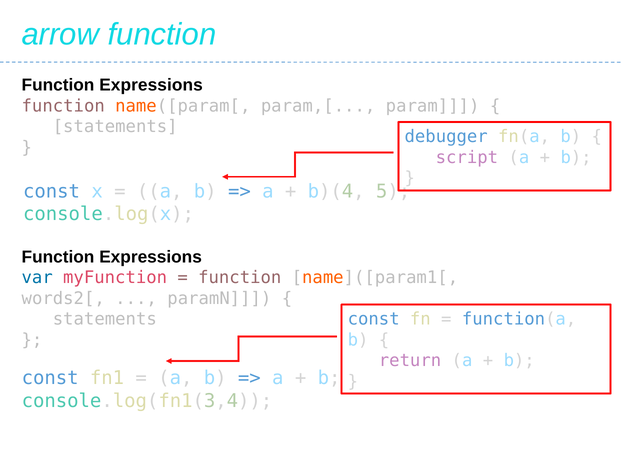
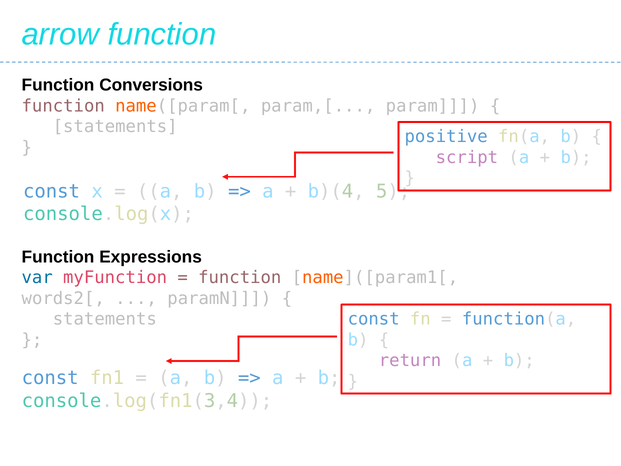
Expressions at (151, 85): Expressions -> Conversions
debugger: debugger -> positive
